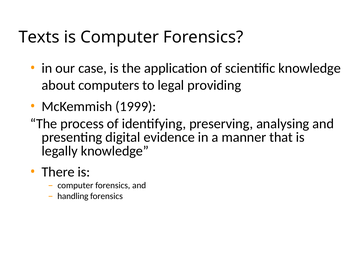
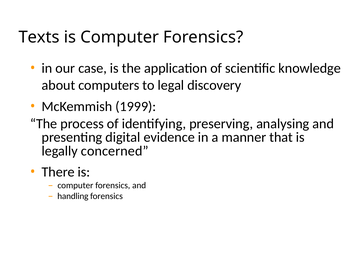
providing: providing -> discovery
legally knowledge: knowledge -> concerned
